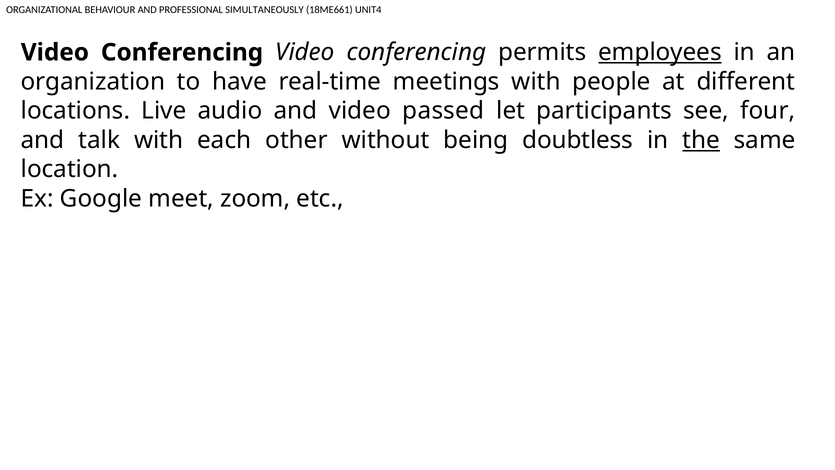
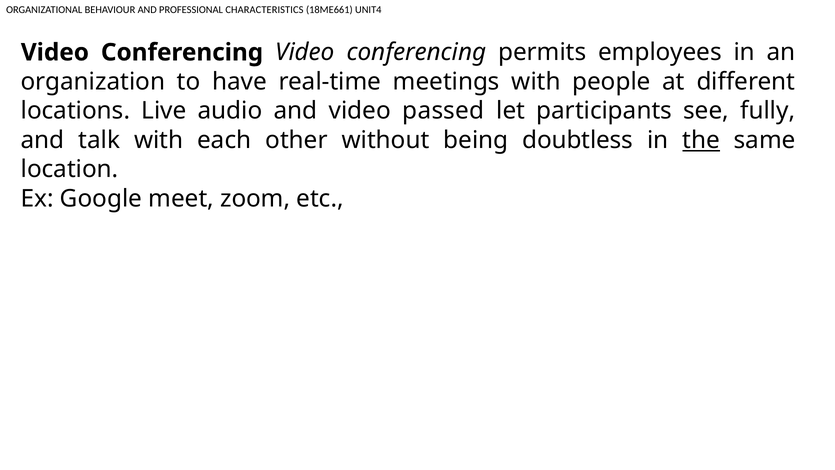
SIMULTANEOUSLY: SIMULTANEOUSLY -> CHARACTERISTICS
employees underline: present -> none
four: four -> fully
